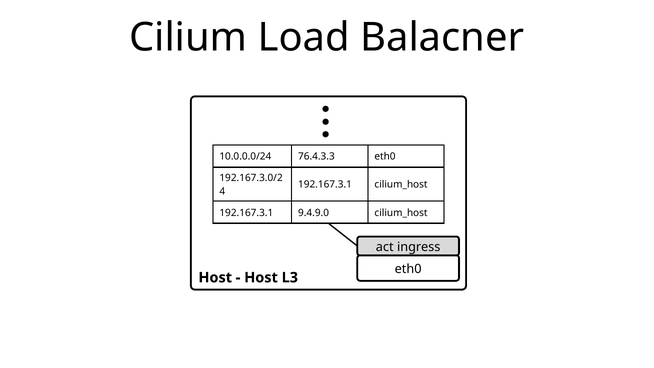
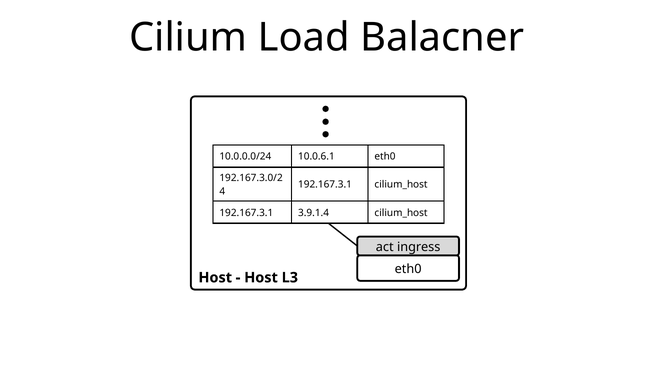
76.4.3.3: 76.4.3.3 -> 10.0.6.1
9.4.9.0: 9.4.9.0 -> 3.9.1.4
